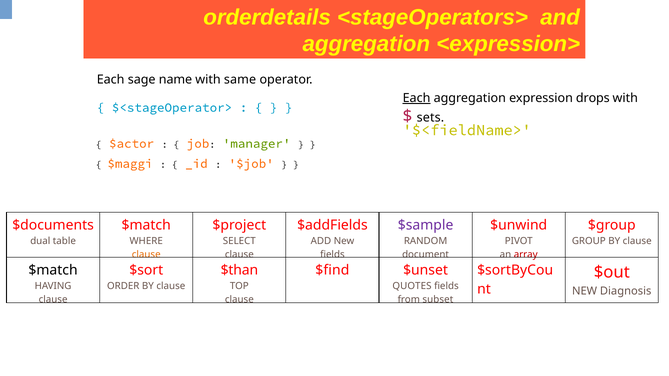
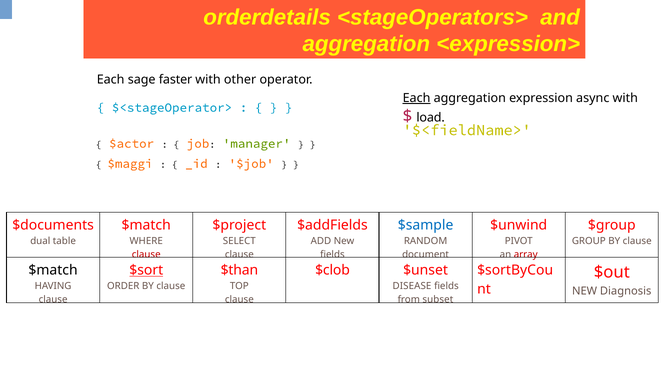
name: name -> faster
same: same -> other
drops: drops -> async
sets: sets -> load
$sample colour: purple -> blue
clause at (146, 255) colour: orange -> red
$sort underline: none -> present
$find: $find -> $clob
QUOTES: QUOTES -> DISEASE
